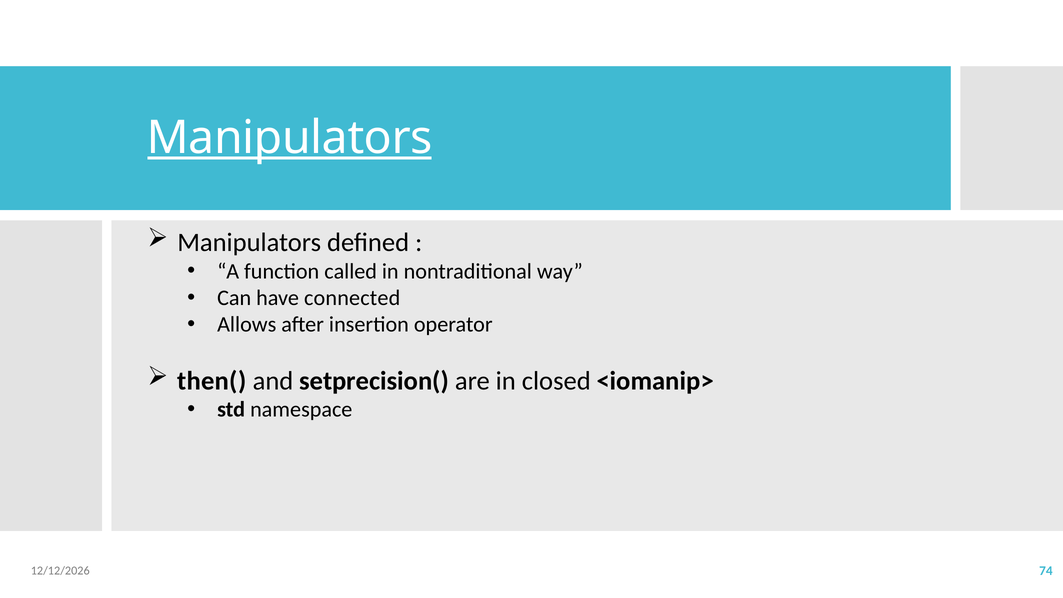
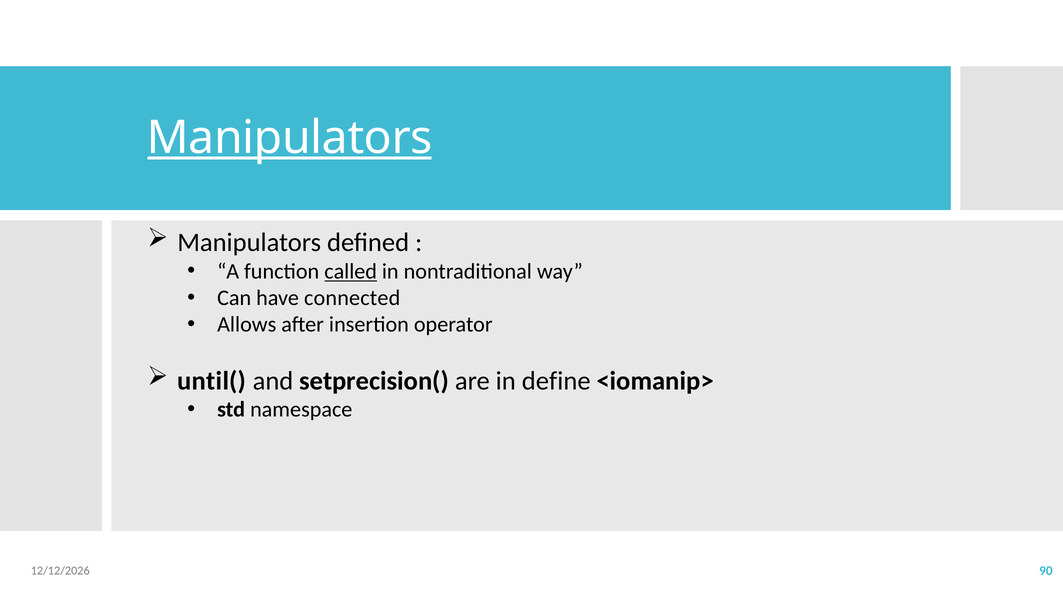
called underline: none -> present
then(: then( -> until(
closed: closed -> define
74: 74 -> 90
